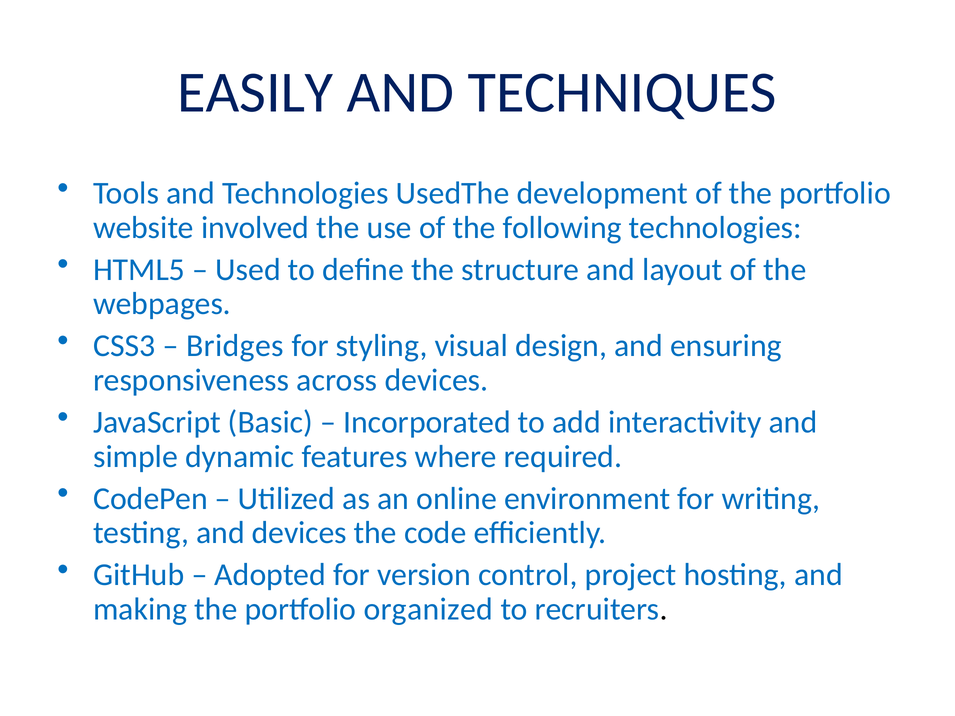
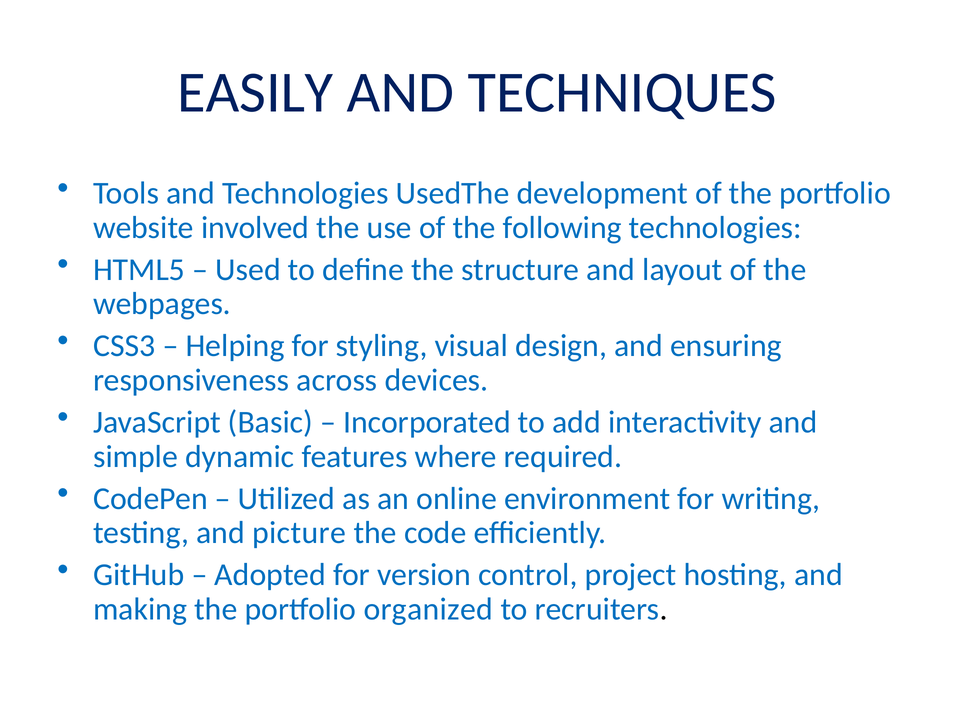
Bridges: Bridges -> Helping
and devices: devices -> picture
